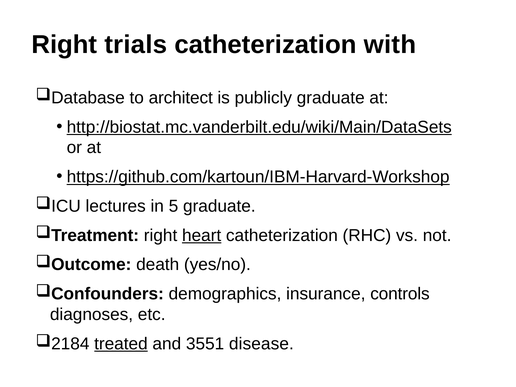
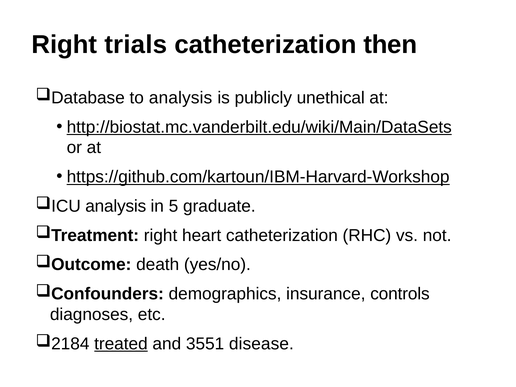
with: with -> then
to architect: architect -> analysis
publicly graduate: graduate -> unethical
lectures at (116, 206): lectures -> analysis
heart underline: present -> none
